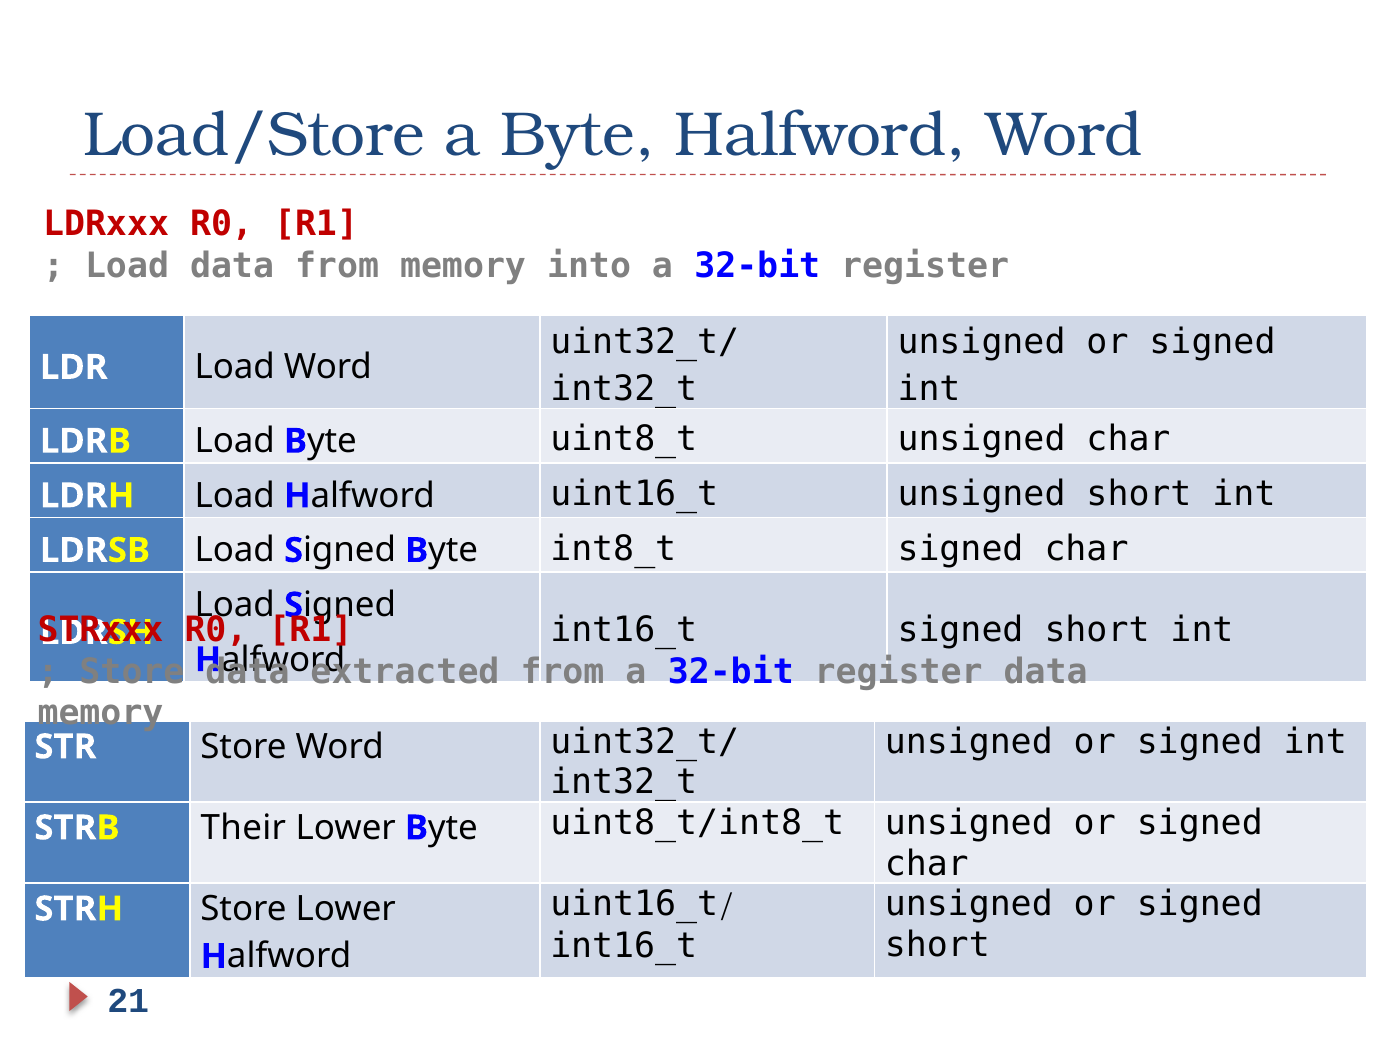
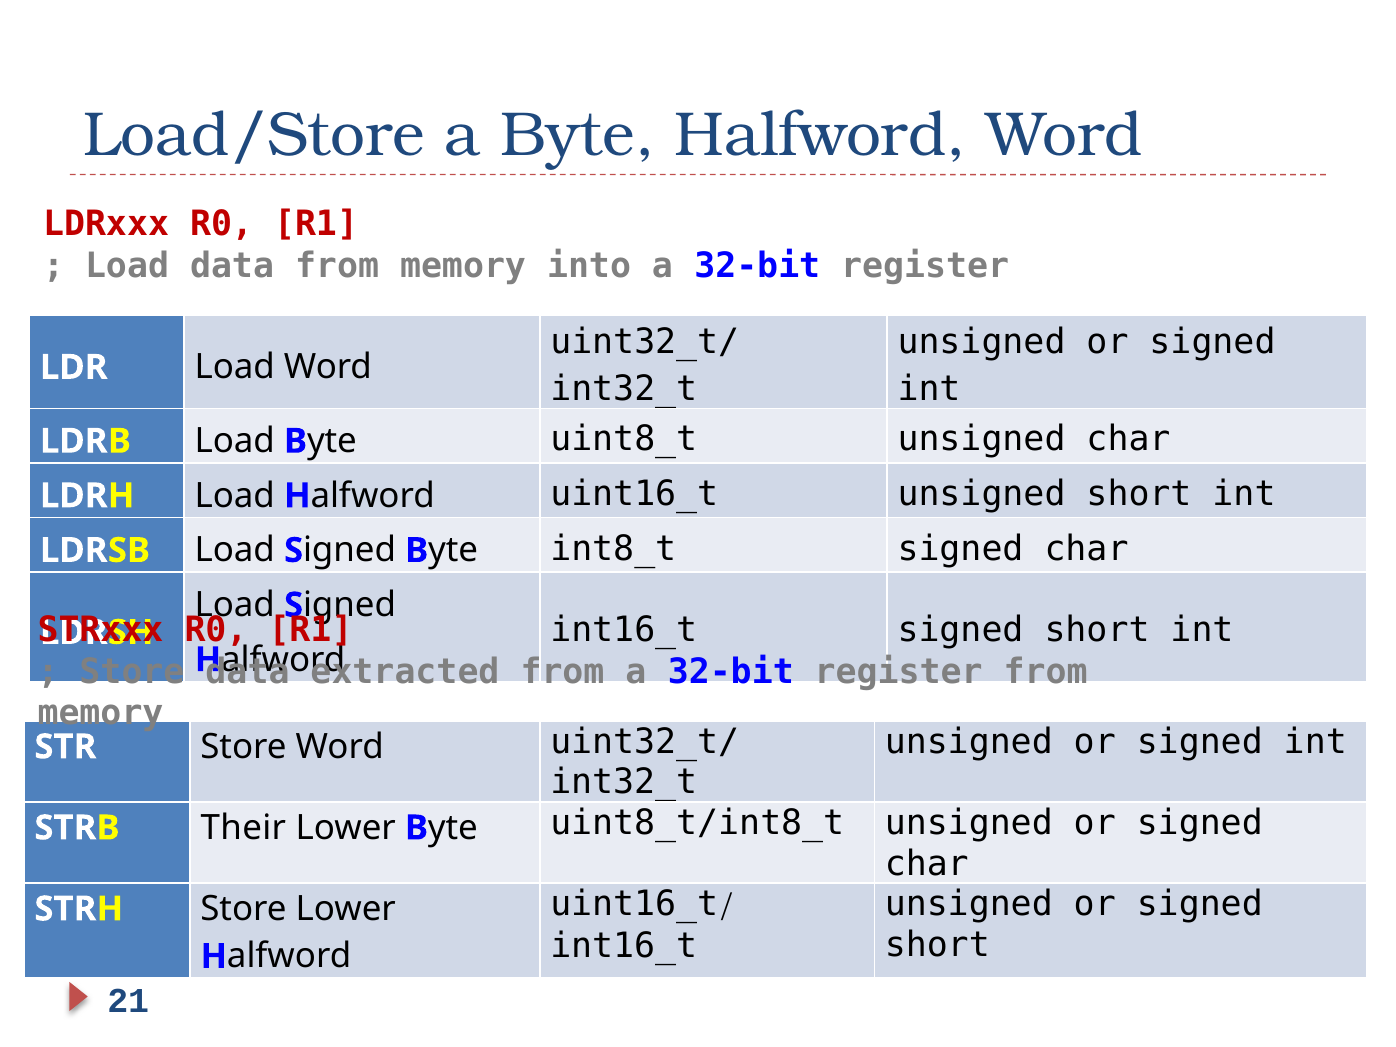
register data: data -> from
